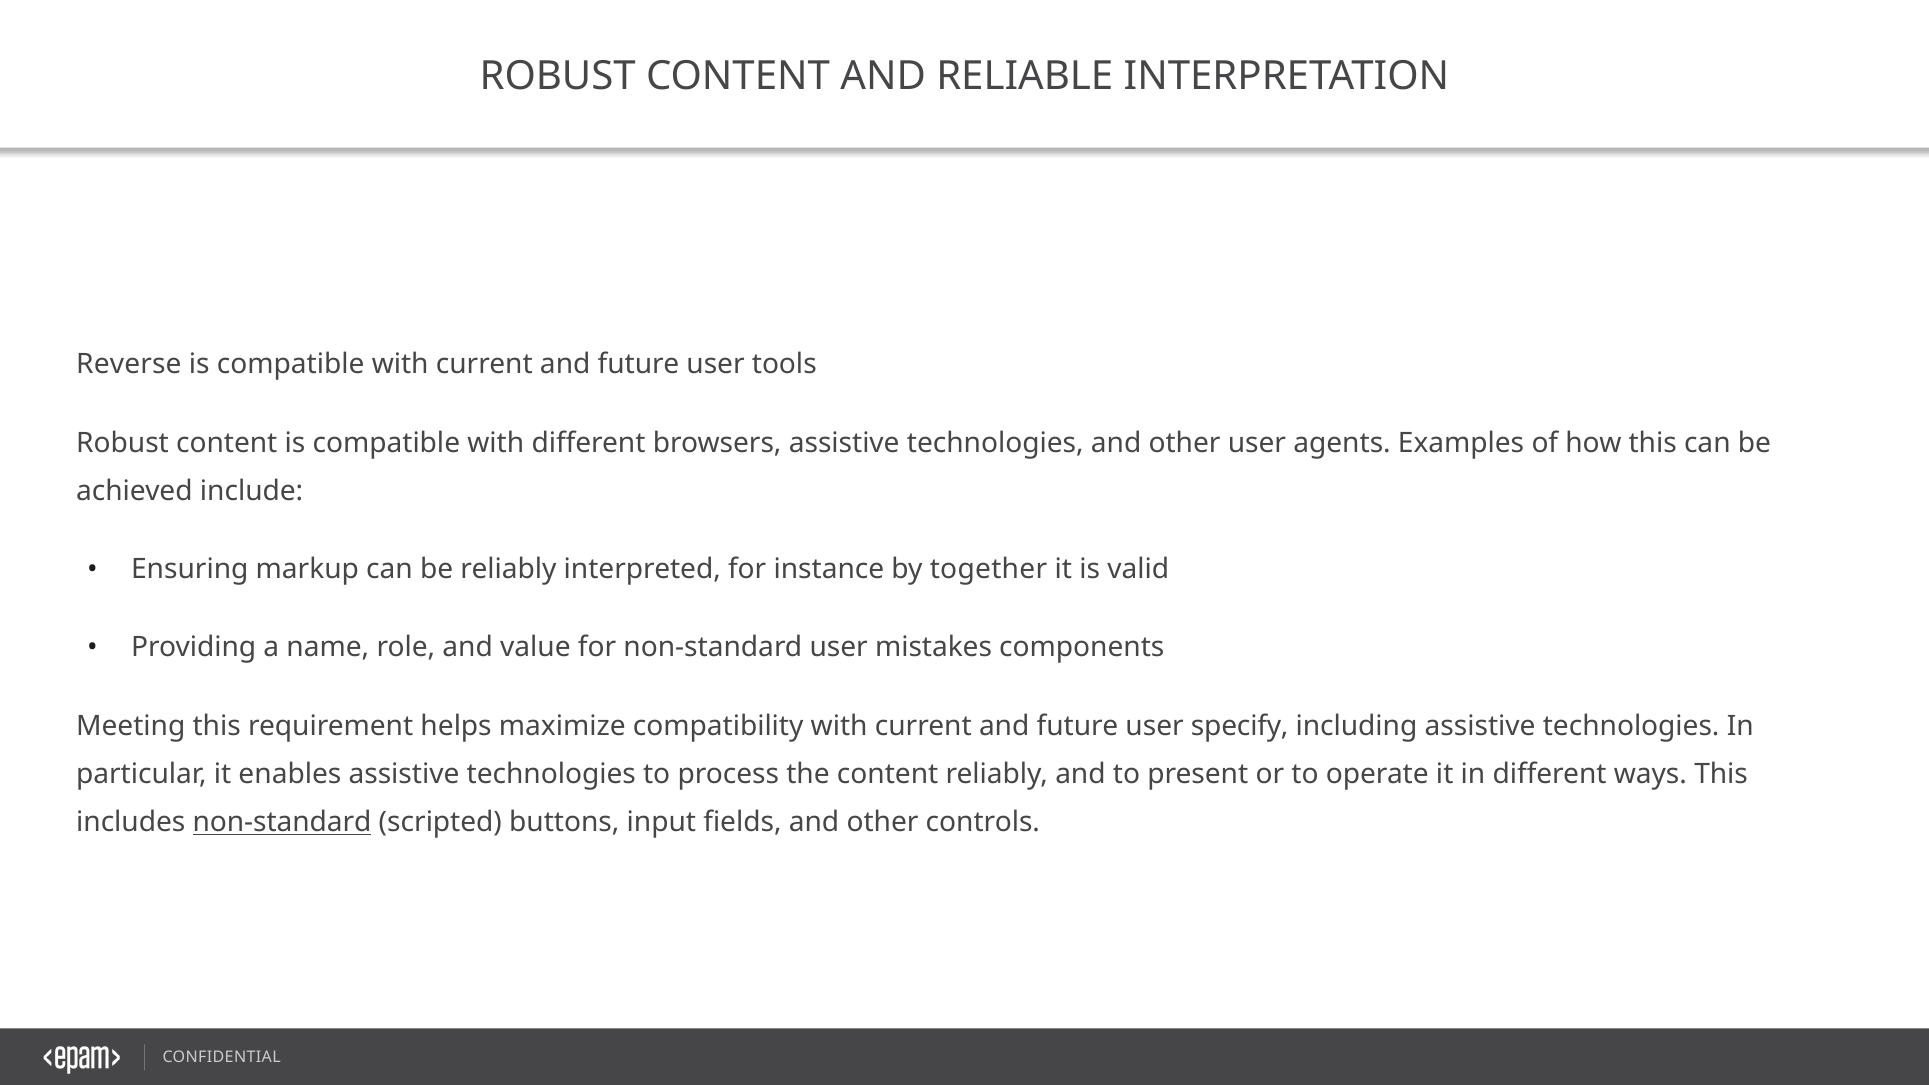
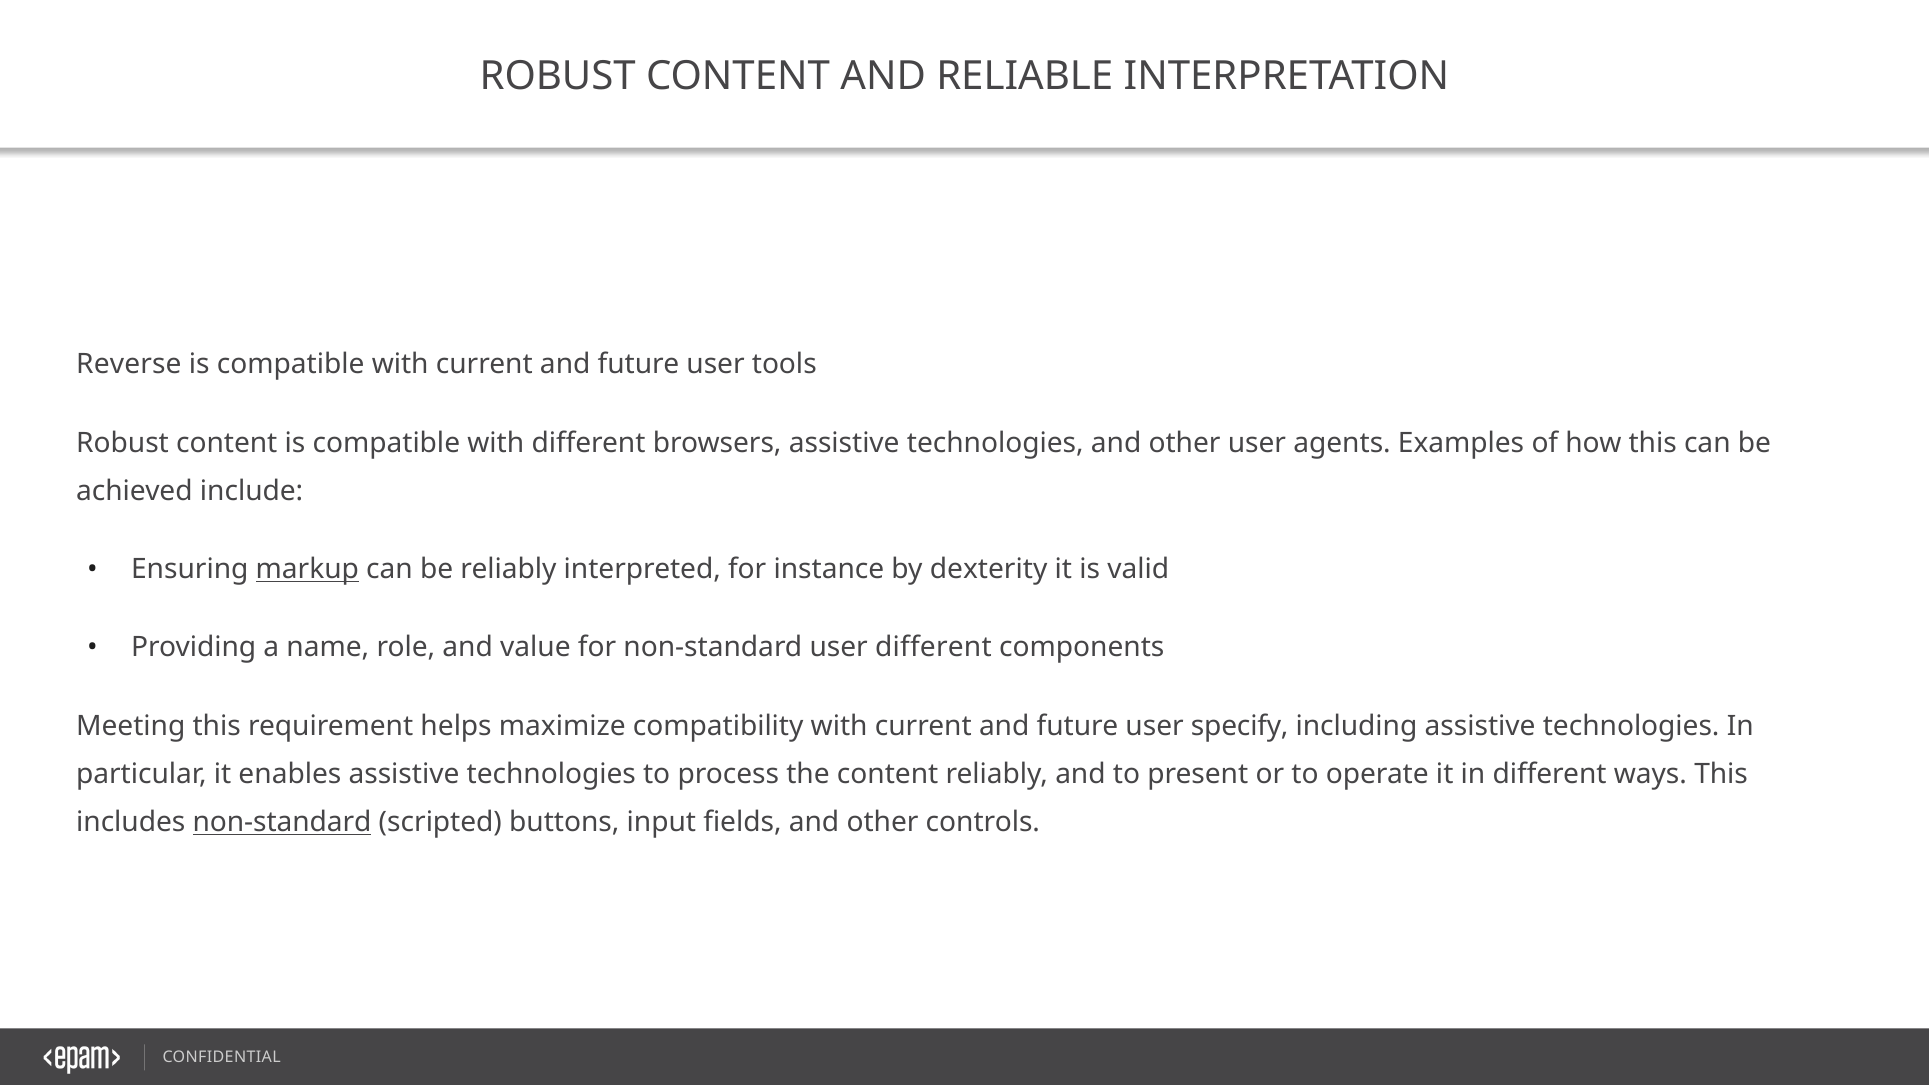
markup underline: none -> present
together: together -> dexterity
user mistakes: mistakes -> different
